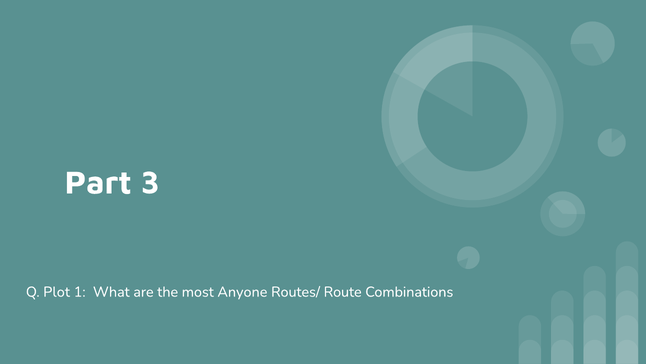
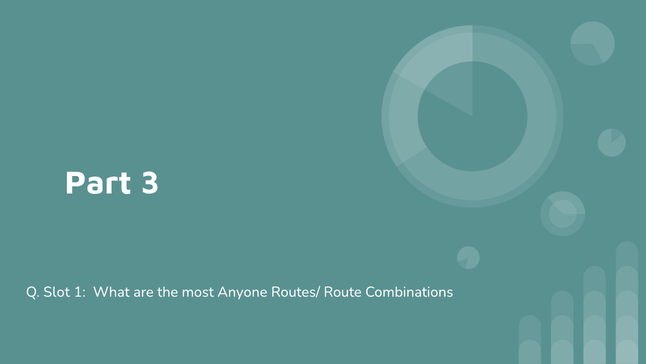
Plot: Plot -> Slot
